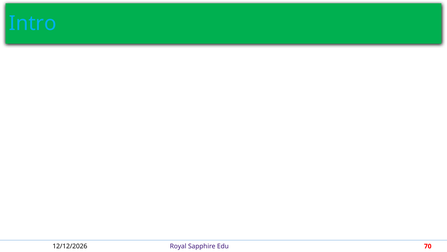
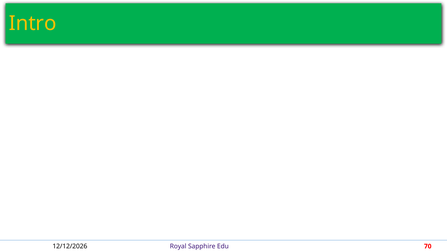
Intro colour: light blue -> yellow
